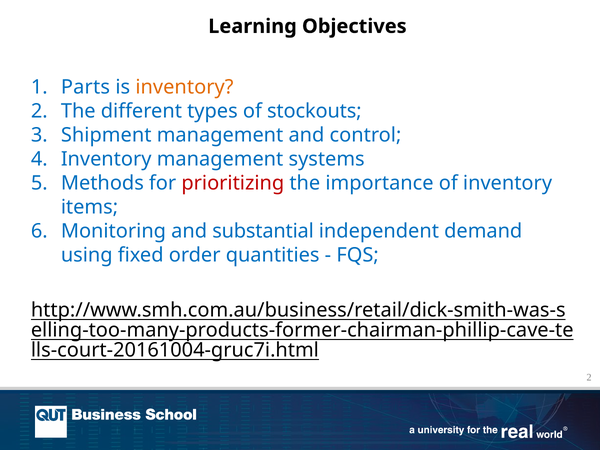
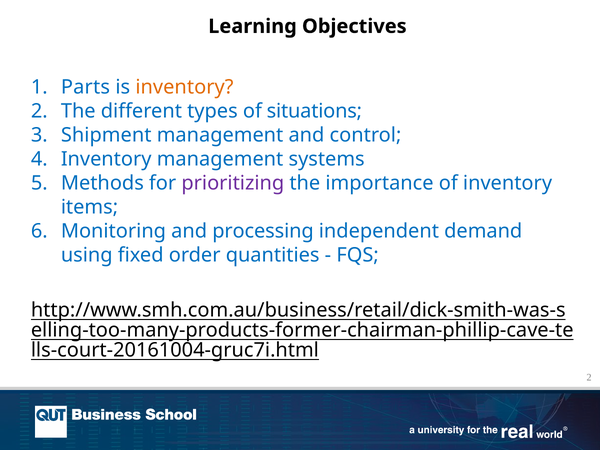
stockouts: stockouts -> situations
prioritizing colour: red -> purple
substantial: substantial -> processing
